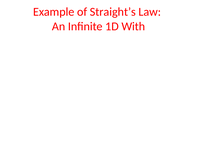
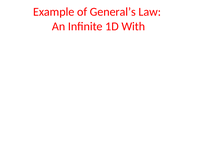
Straight’s: Straight’s -> General’s
